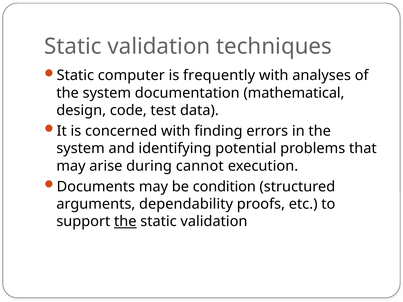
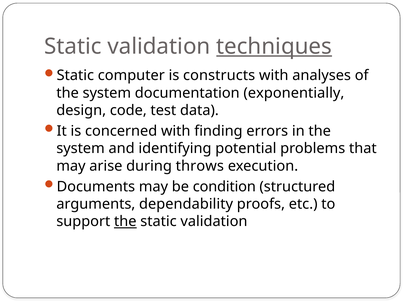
techniques underline: none -> present
frequently: frequently -> constructs
mathematical: mathematical -> exponentially
cannot: cannot -> throws
